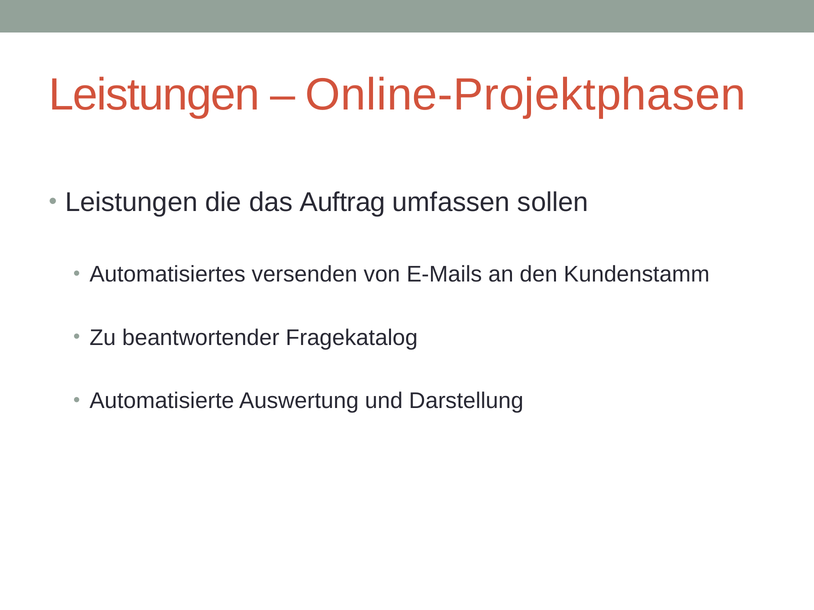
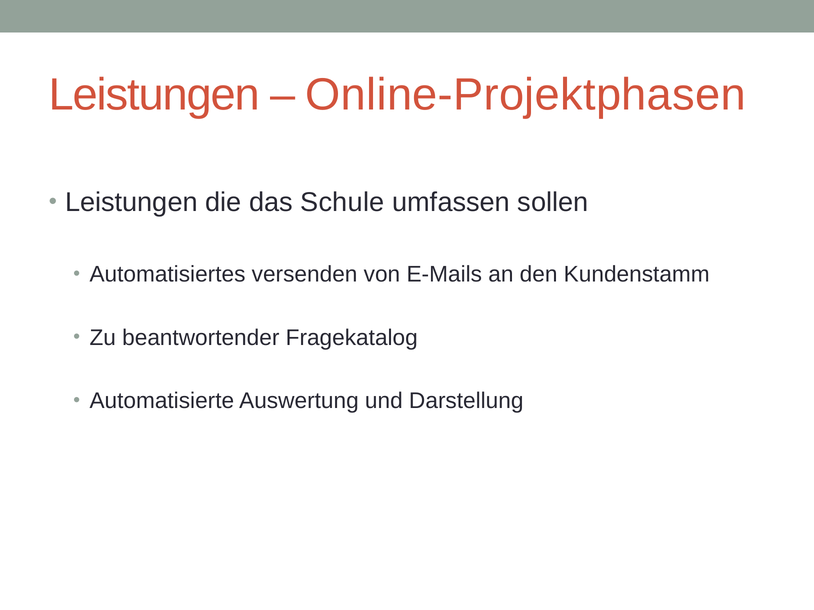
Auftrag: Auftrag -> Schule
